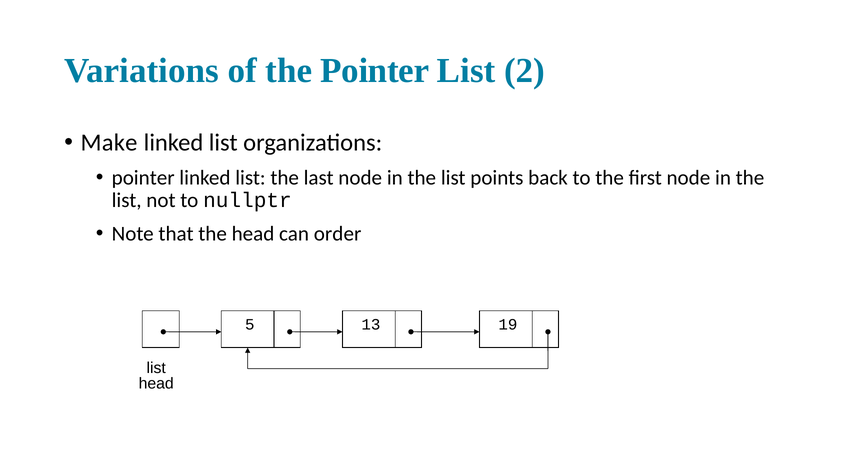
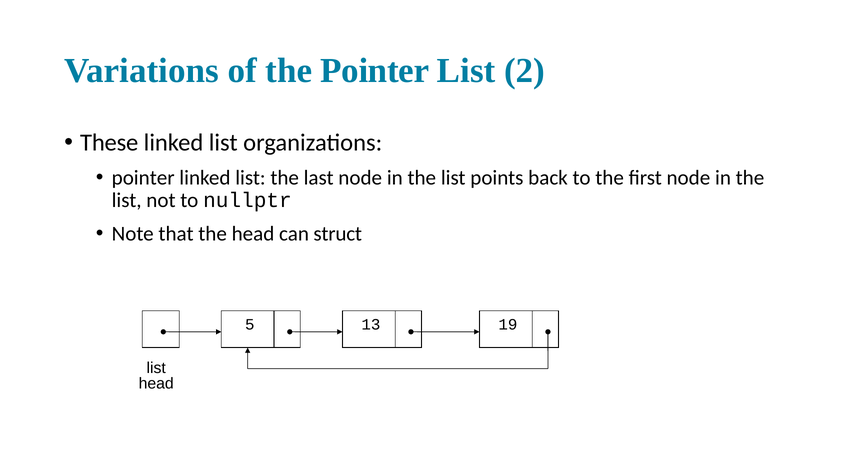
Make: Make -> These
order: order -> struct
